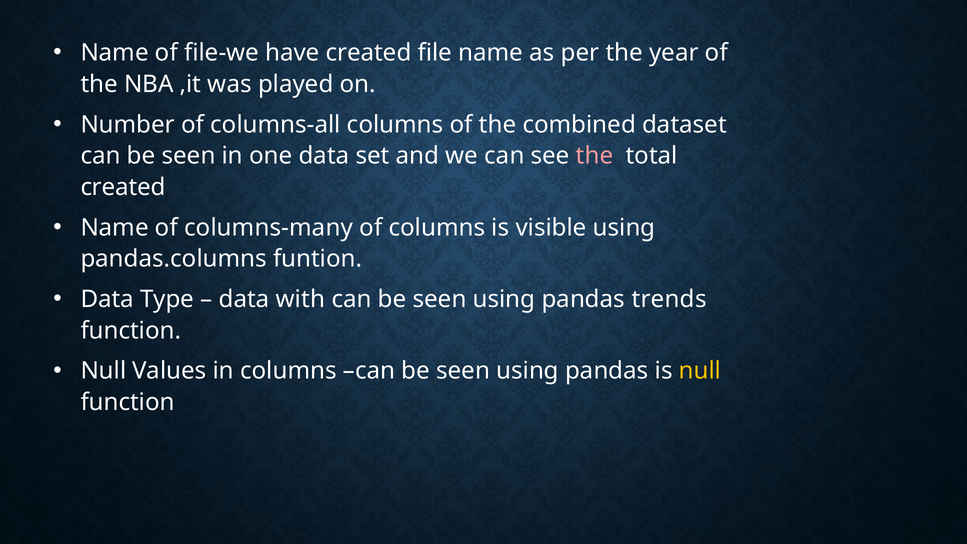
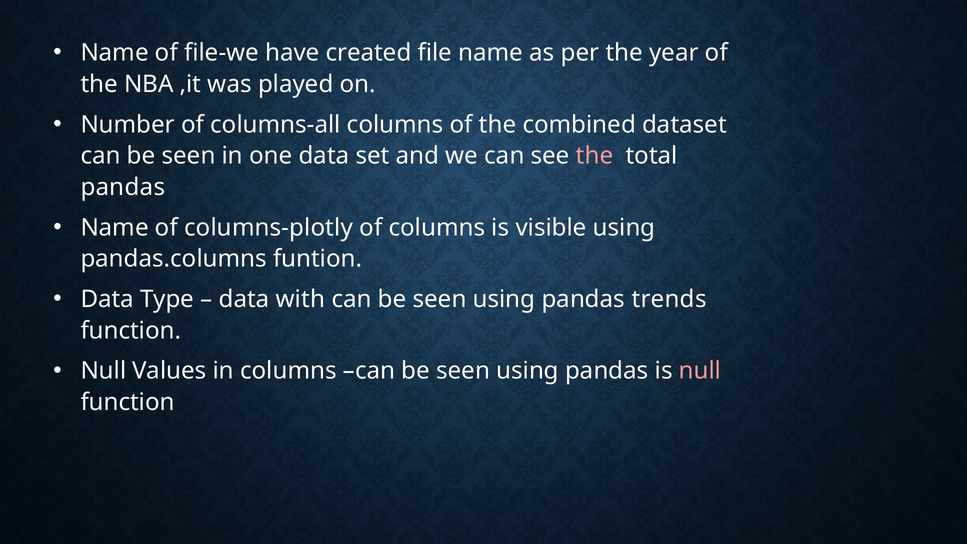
created at (123, 187): created -> pandas
columns-many: columns-many -> columns-plotly
null at (700, 371) colour: yellow -> pink
